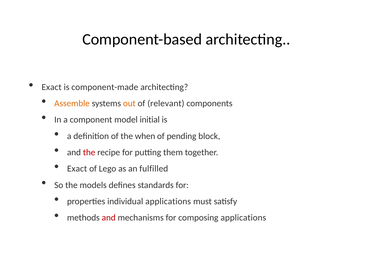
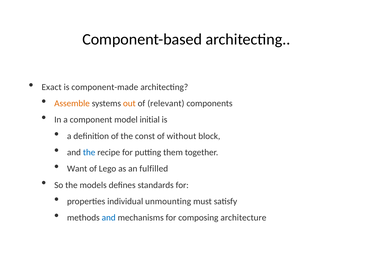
when: when -> const
pending: pending -> without
the at (89, 153) colour: red -> blue
Exact at (77, 169): Exact -> Want
individual applications: applications -> unmounting
and at (109, 218) colour: red -> blue
composing applications: applications -> architecture
